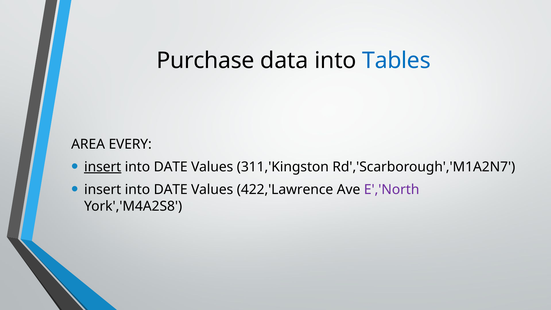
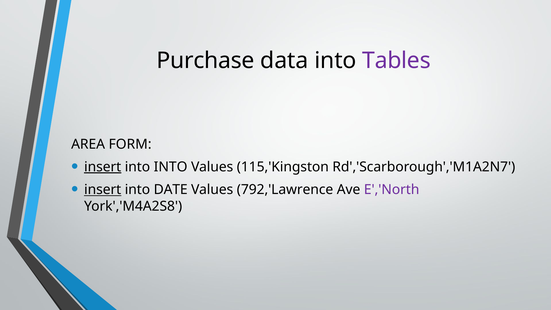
Tables colour: blue -> purple
EVERY: EVERY -> FORM
DATE at (171, 167): DATE -> INTO
311,'Kingston: 311,'Kingston -> 115,'Kingston
insert at (103, 190) underline: none -> present
422,'Lawrence: 422,'Lawrence -> 792,'Lawrence
